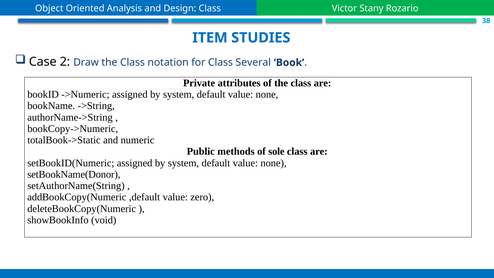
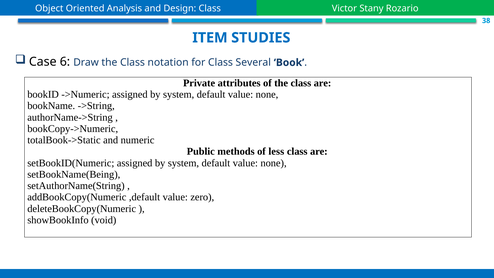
2: 2 -> 6
sole: sole -> less
setBookName(Donor: setBookName(Donor -> setBookName(Being
